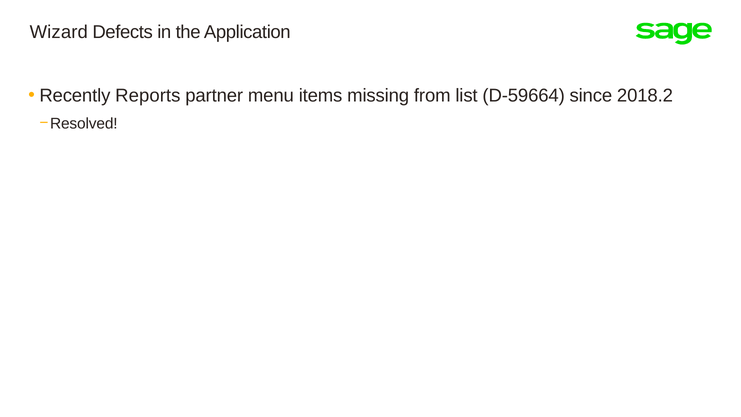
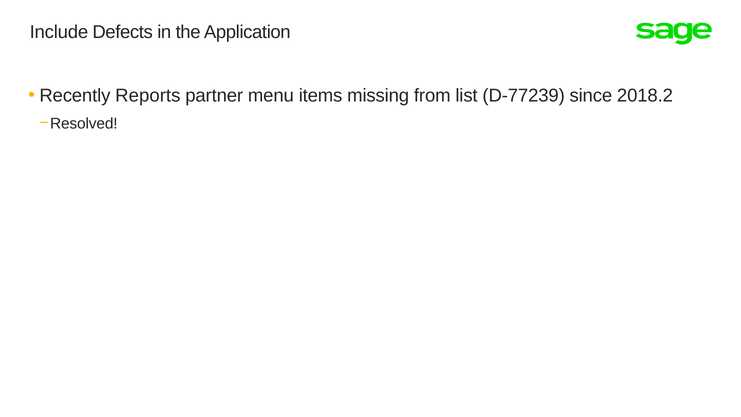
Wizard: Wizard -> Include
D-59664: D-59664 -> D-77239
